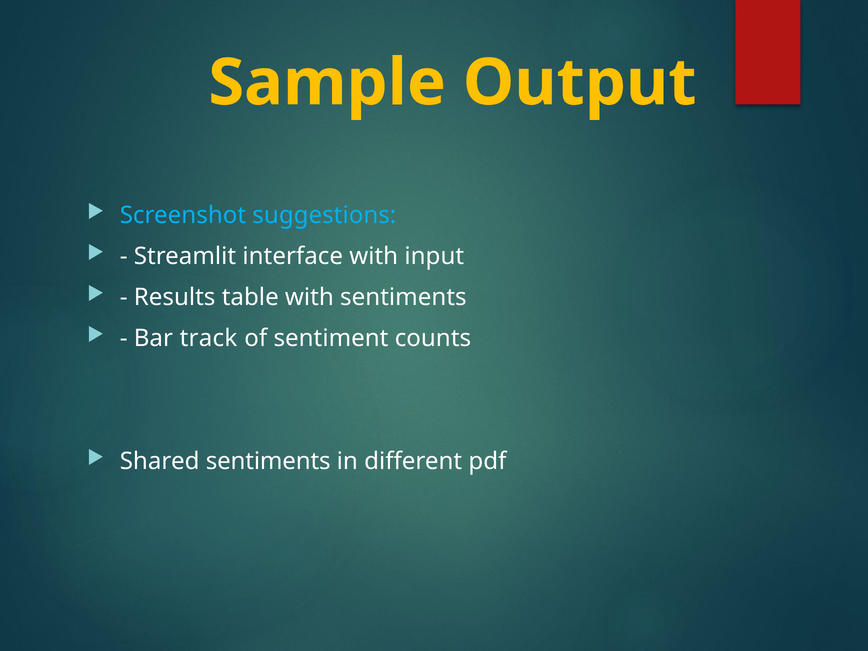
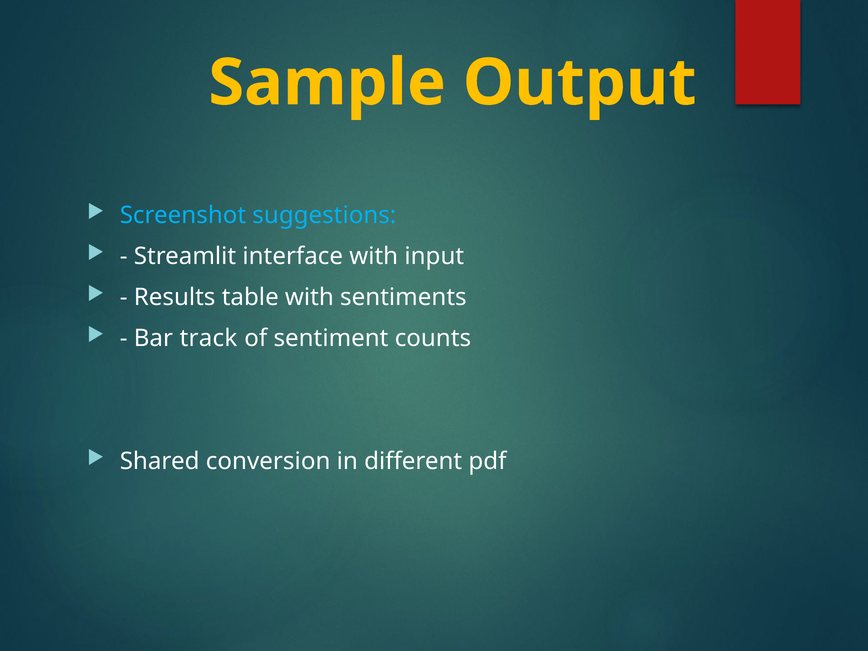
Shared sentiments: sentiments -> conversion
